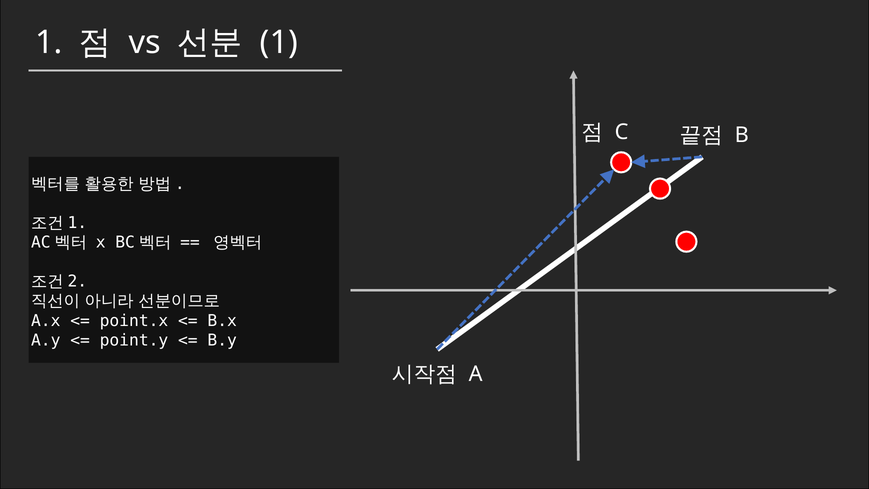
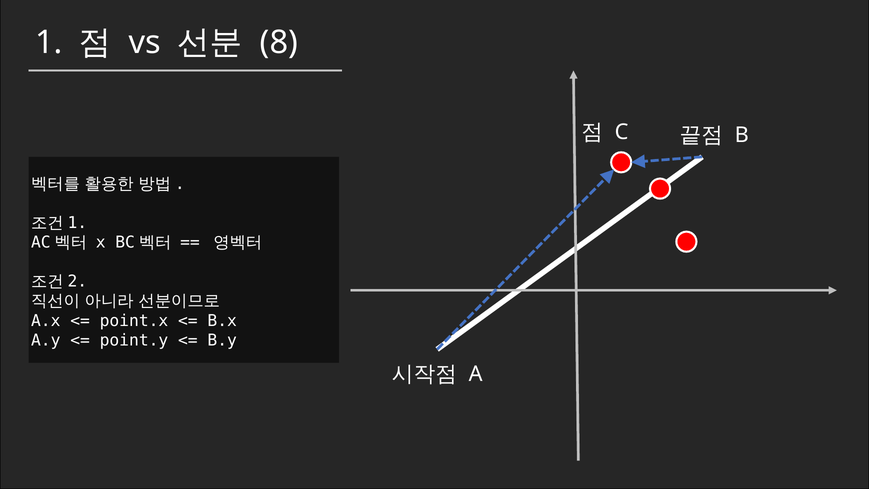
1 at (279, 43): 1 -> 8
